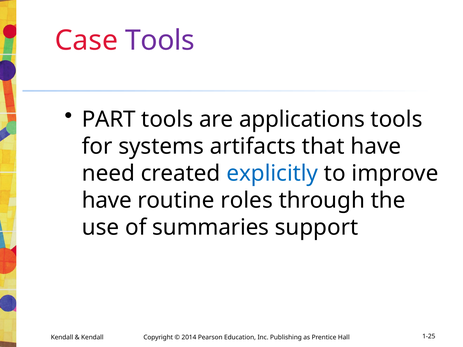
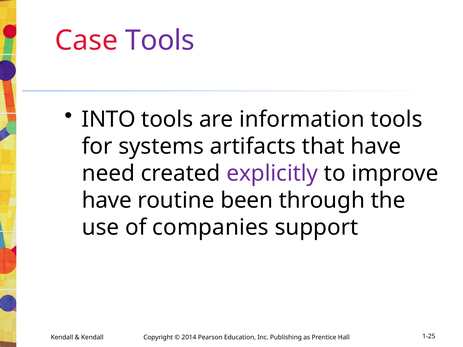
PART: PART -> INTO
applications: applications -> information
explicitly colour: blue -> purple
roles: roles -> been
summaries: summaries -> companies
